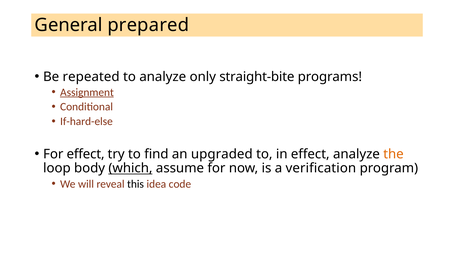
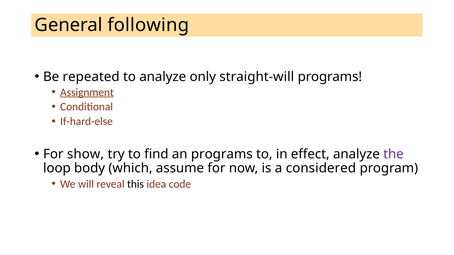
prepared: prepared -> following
straight-bite: straight-bite -> straight-will
For effect: effect -> show
an upgraded: upgraded -> programs
the colour: orange -> purple
which underline: present -> none
verification: verification -> considered
